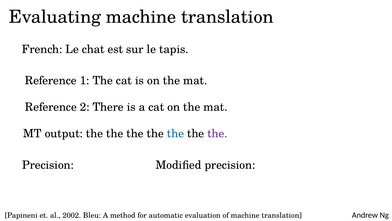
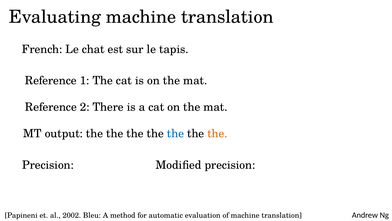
the at (217, 133) colour: purple -> orange
